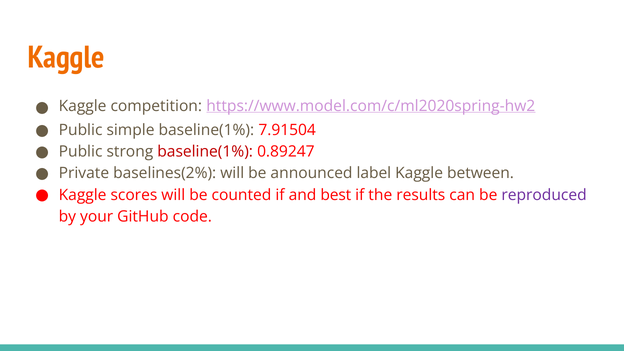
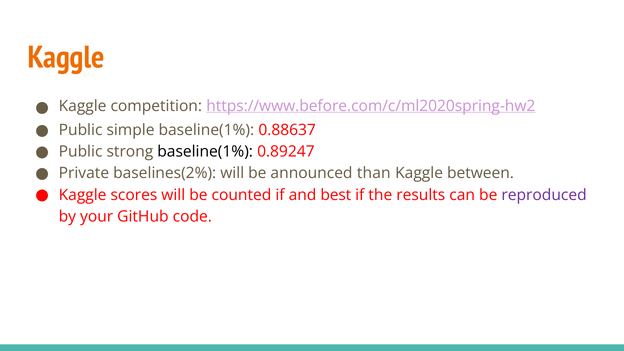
https://www.model.com/c/ml2020spring-hw2: https://www.model.com/c/ml2020spring-hw2 -> https://www.before.com/c/ml2020spring-hw2
7.91504: 7.91504 -> 0.88637
baseline(1% at (205, 152) colour: red -> black
label: label -> than
